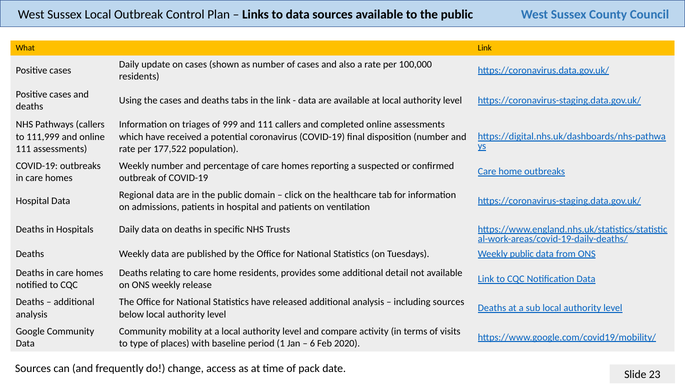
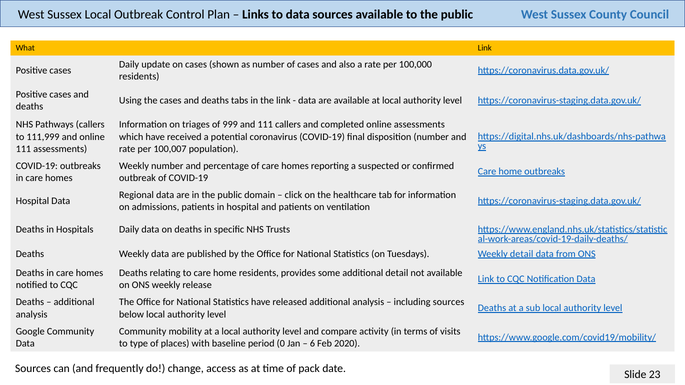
177,522: 177,522 -> 100,007
Weekly public: public -> detail
1: 1 -> 0
